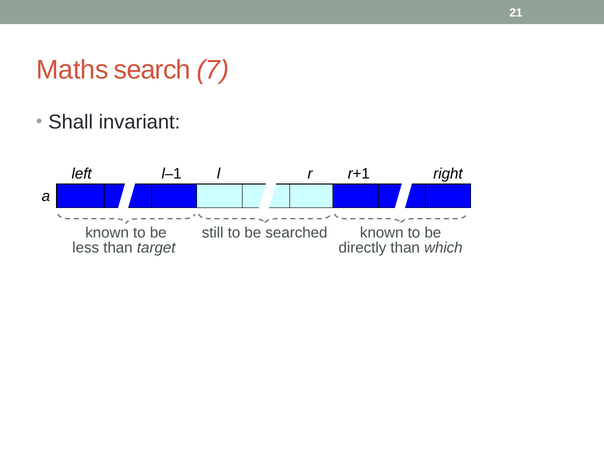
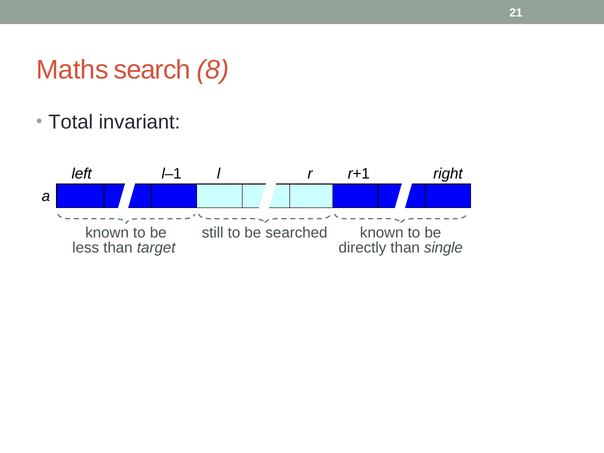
7: 7 -> 8
Shall: Shall -> Total
which: which -> single
